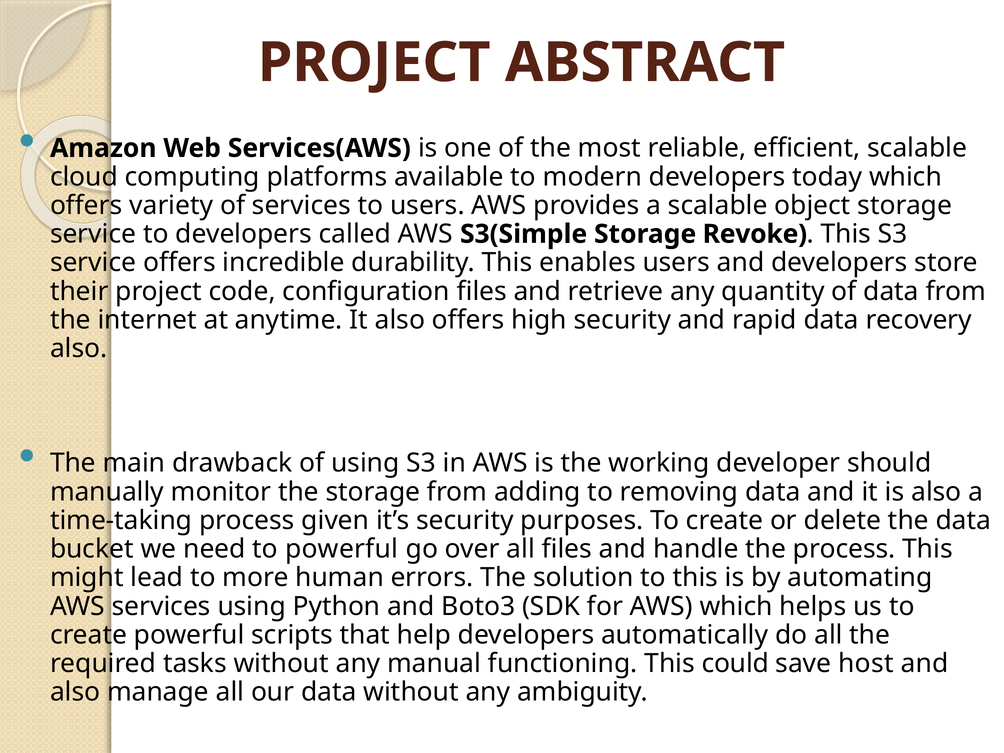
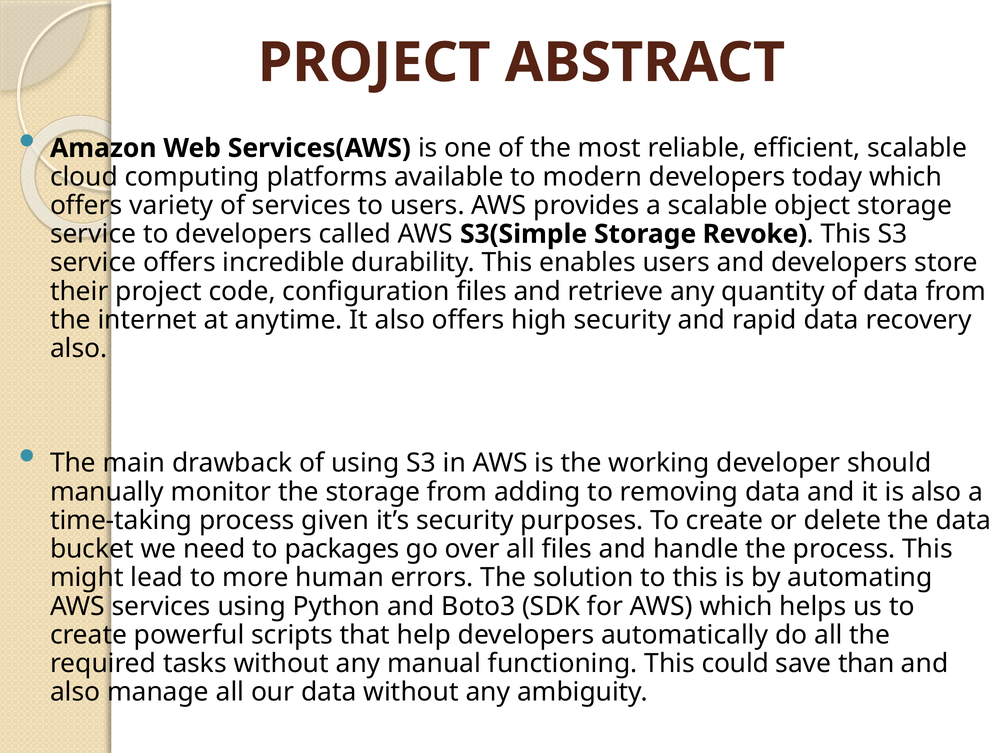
to powerful: powerful -> packages
host: host -> than
